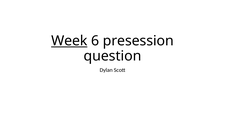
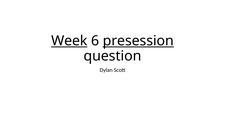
presession underline: none -> present
